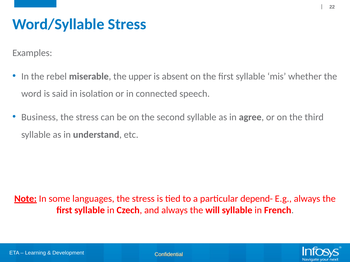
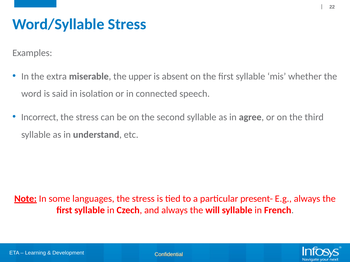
rebel: rebel -> extra
Business: Business -> Incorrect
depend-: depend- -> present-
